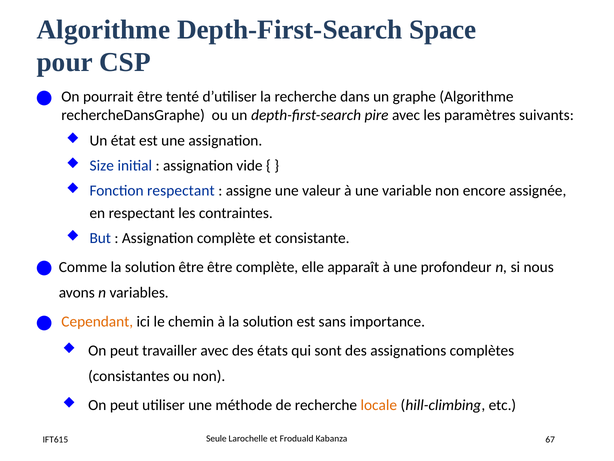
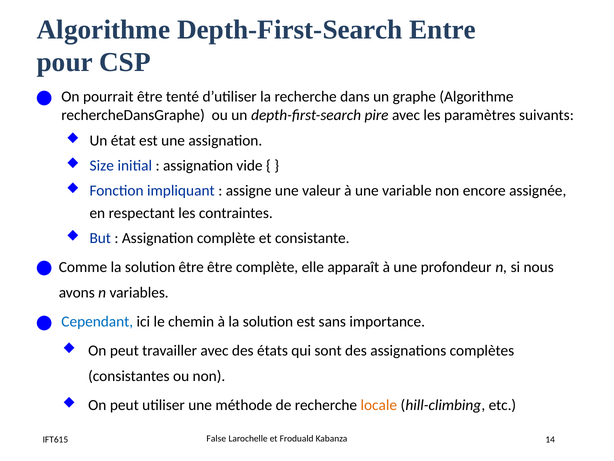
Space: Space -> Entre
Fonction respectant: respectant -> impliquant
Cependant colour: orange -> blue
Seule: Seule -> False
67: 67 -> 14
